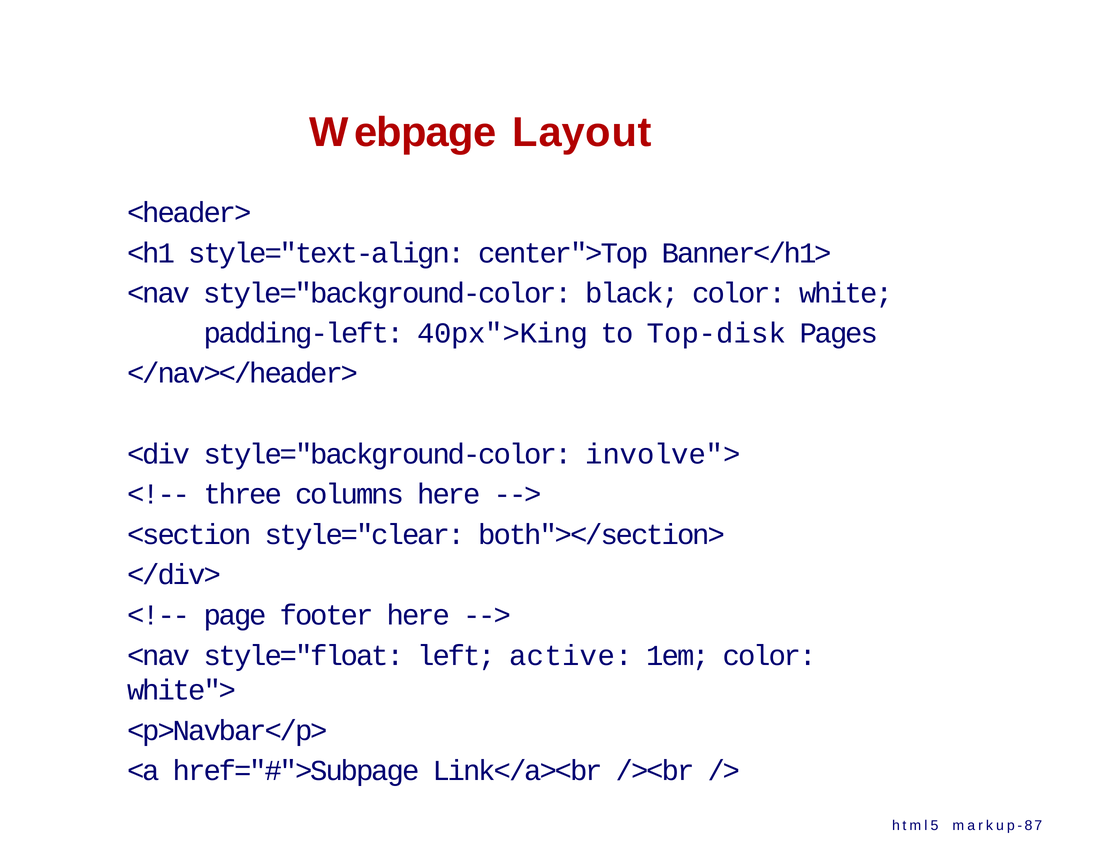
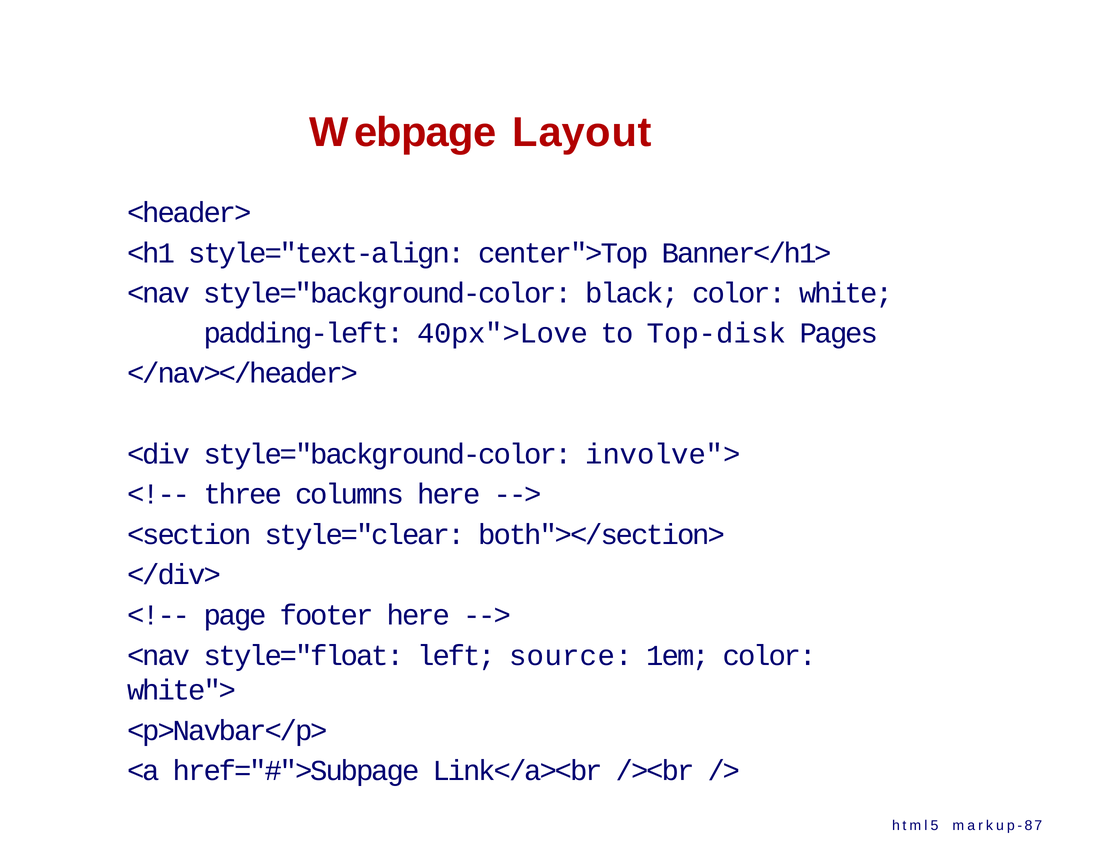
40px">King: 40px">King -> 40px">Love
active: active -> source
